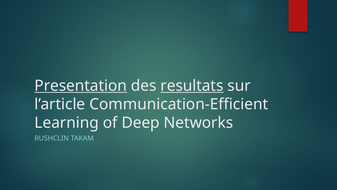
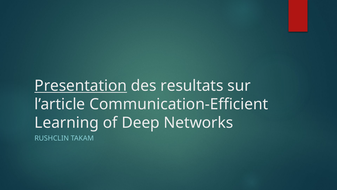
resultats underline: present -> none
